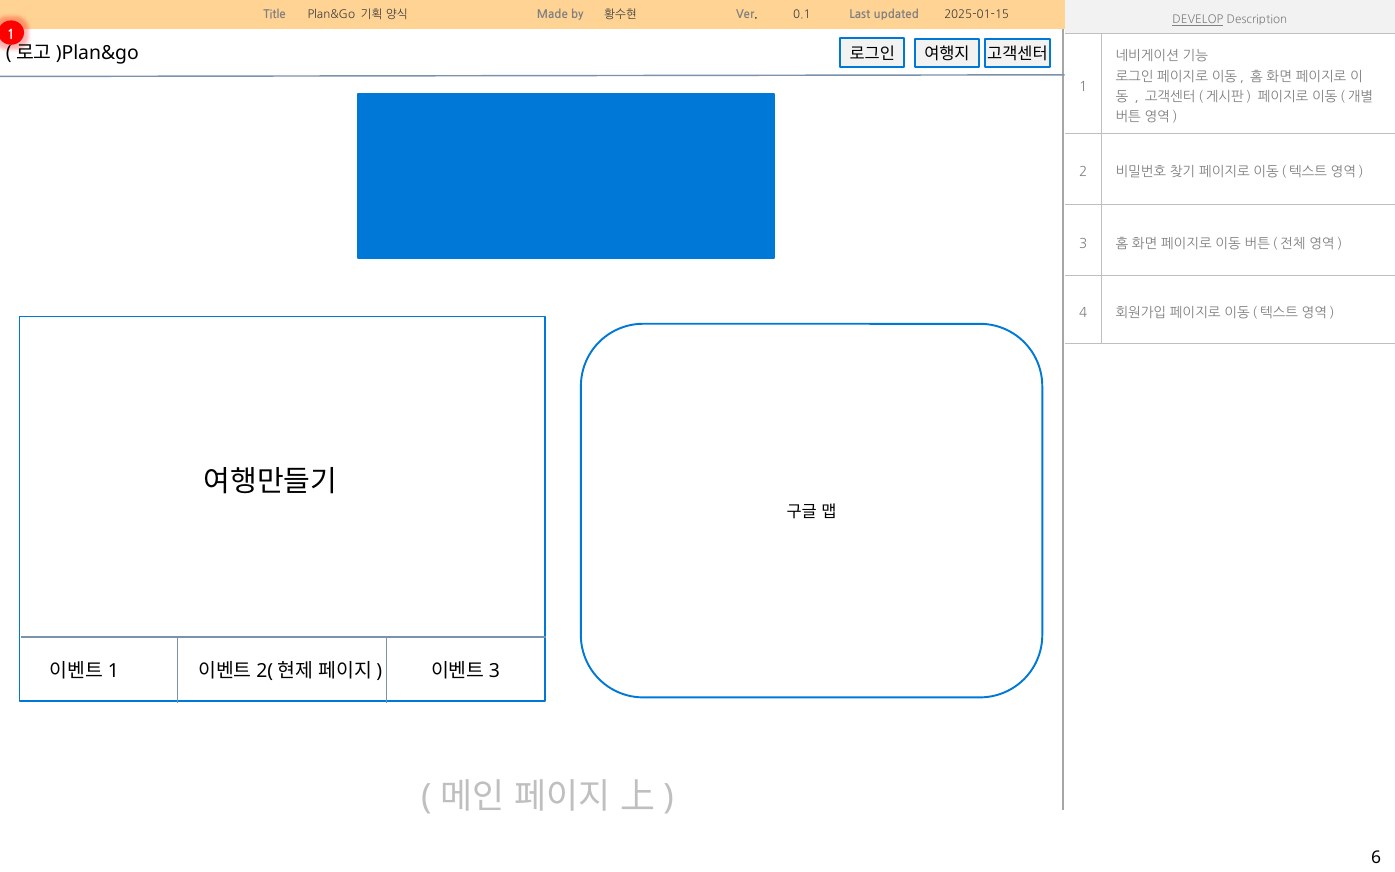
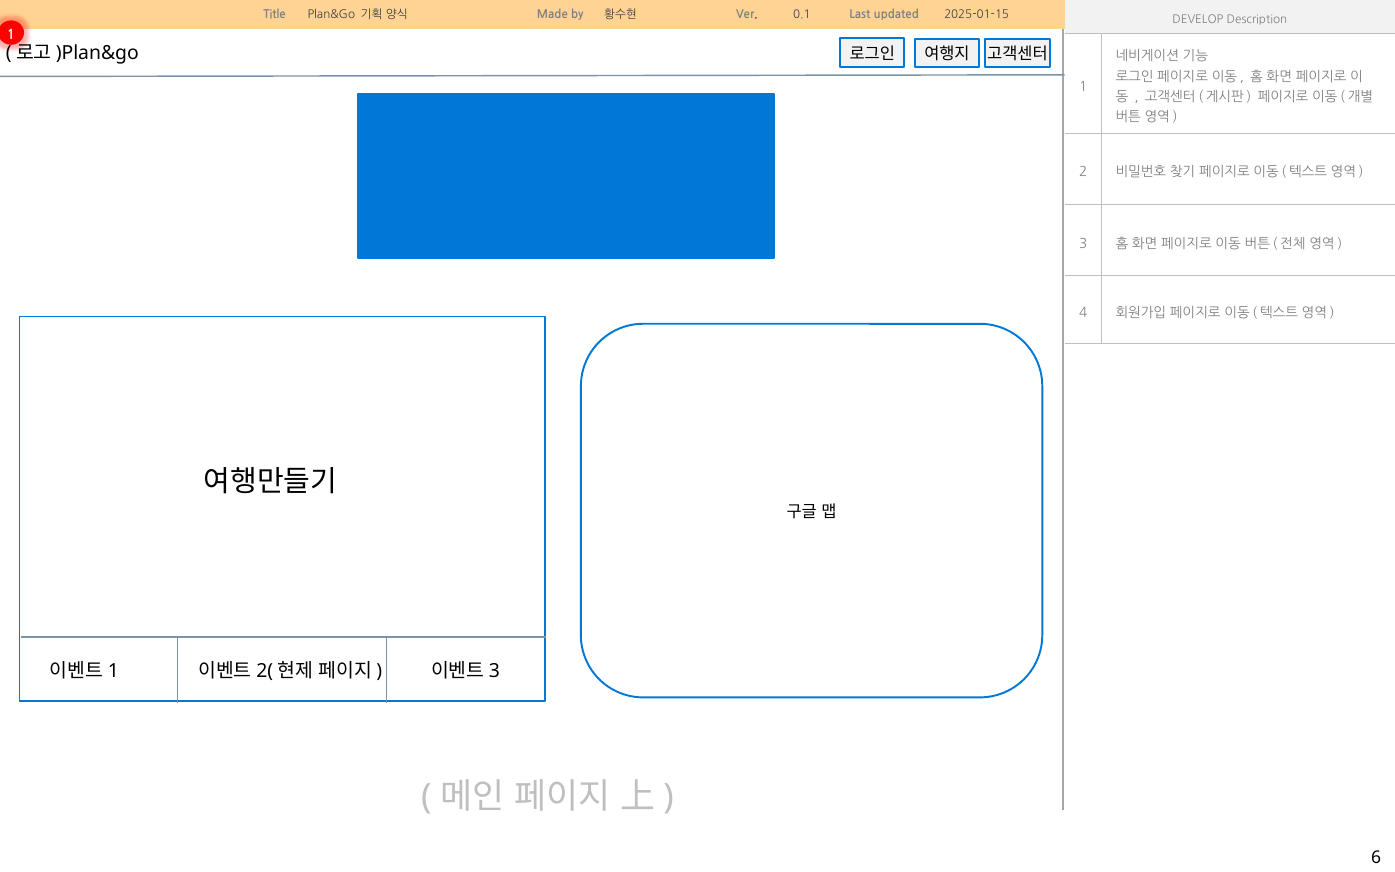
DEVELOP underline: present -> none
